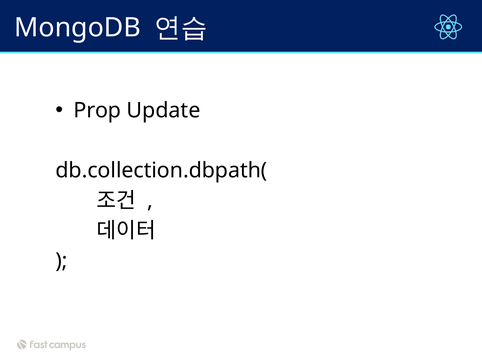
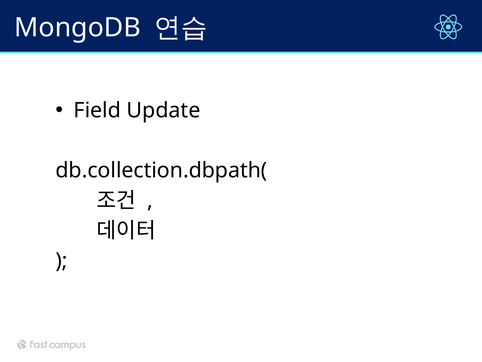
Prop: Prop -> Field
